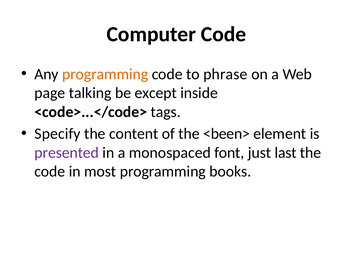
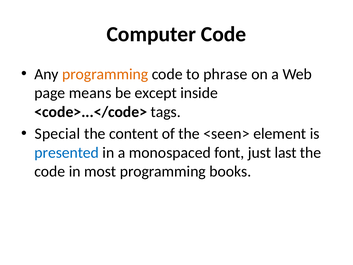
talking: talking -> means
Specify: Specify -> Special
<been>: <been> -> <seen>
presented colour: purple -> blue
